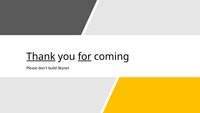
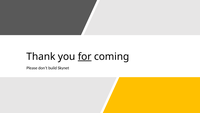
Thank underline: present -> none
